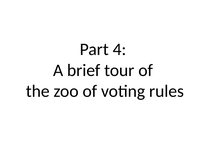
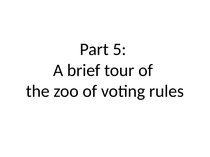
4: 4 -> 5
